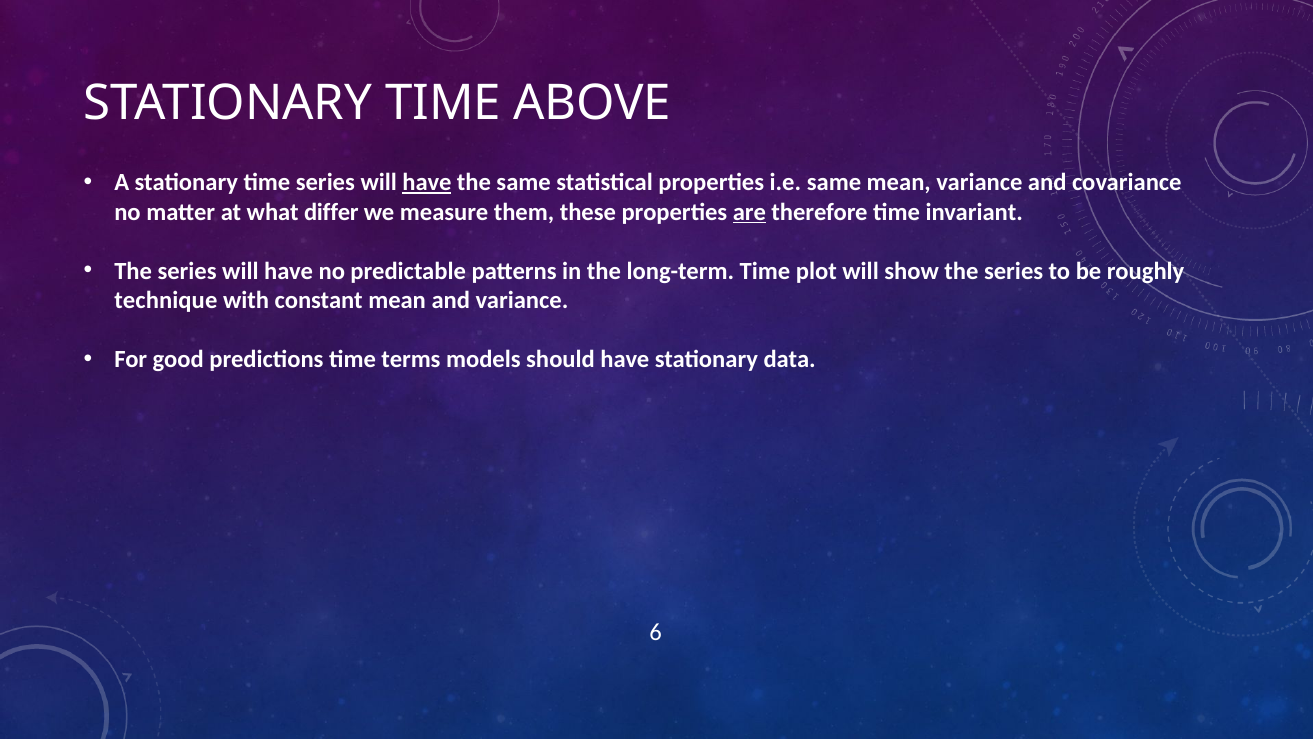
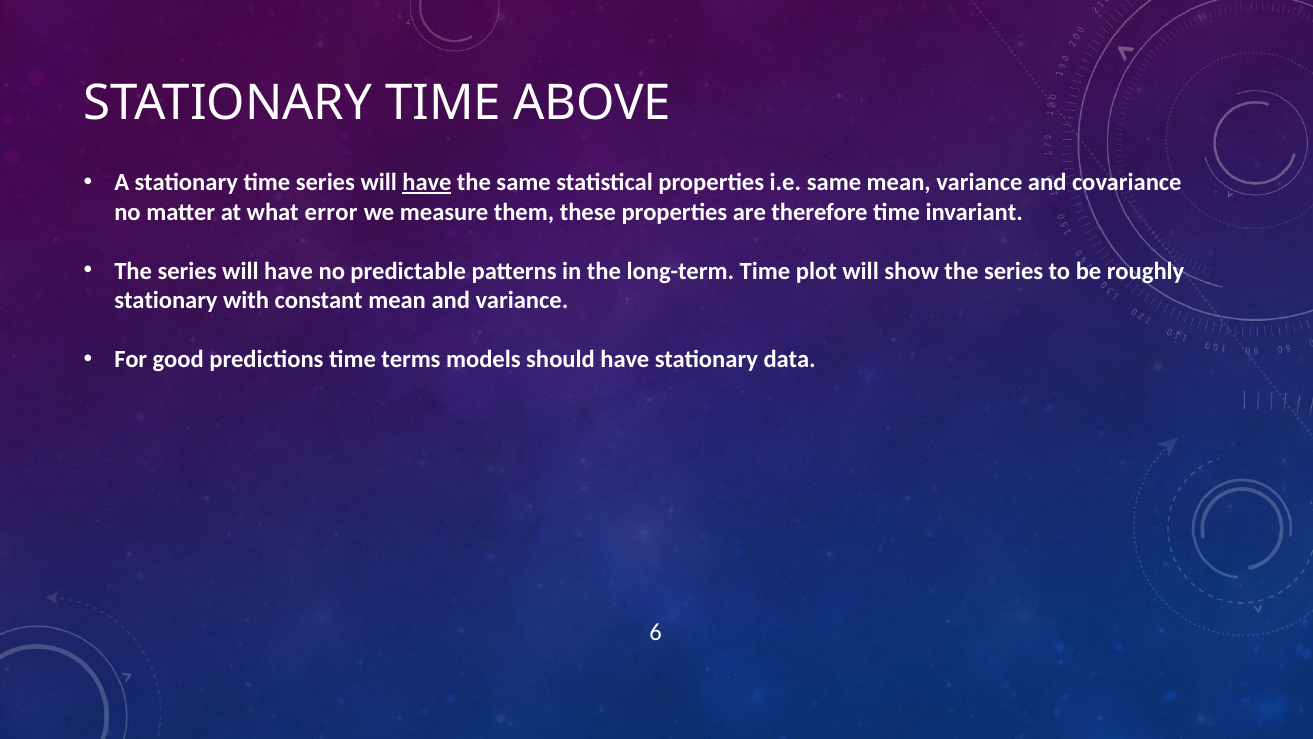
differ: differ -> error
are underline: present -> none
technique at (166, 301): technique -> stationary
